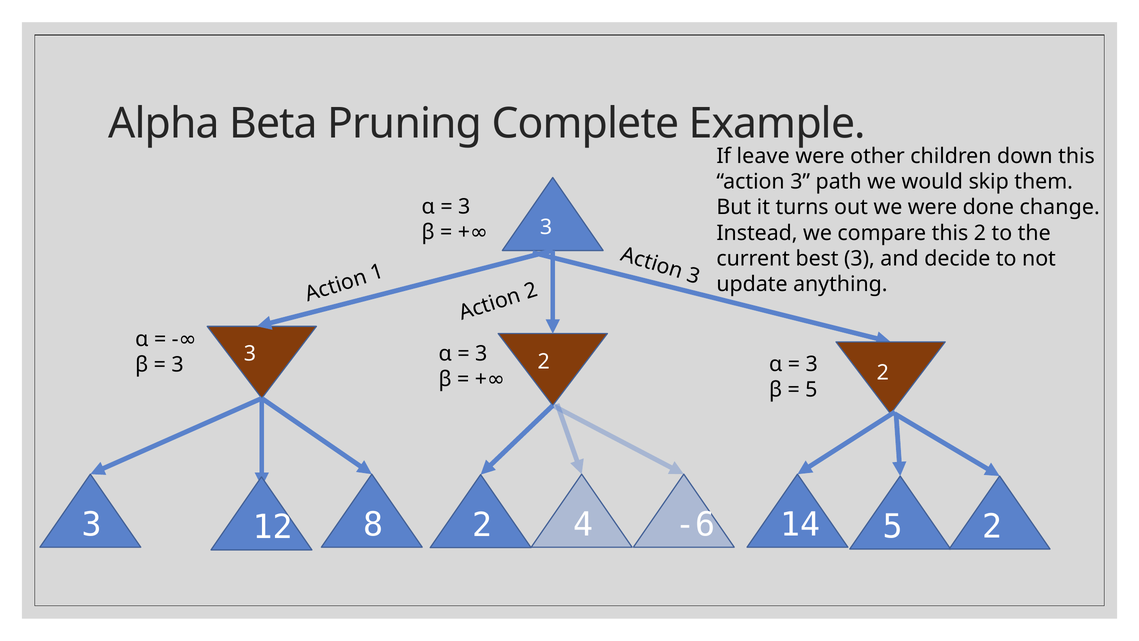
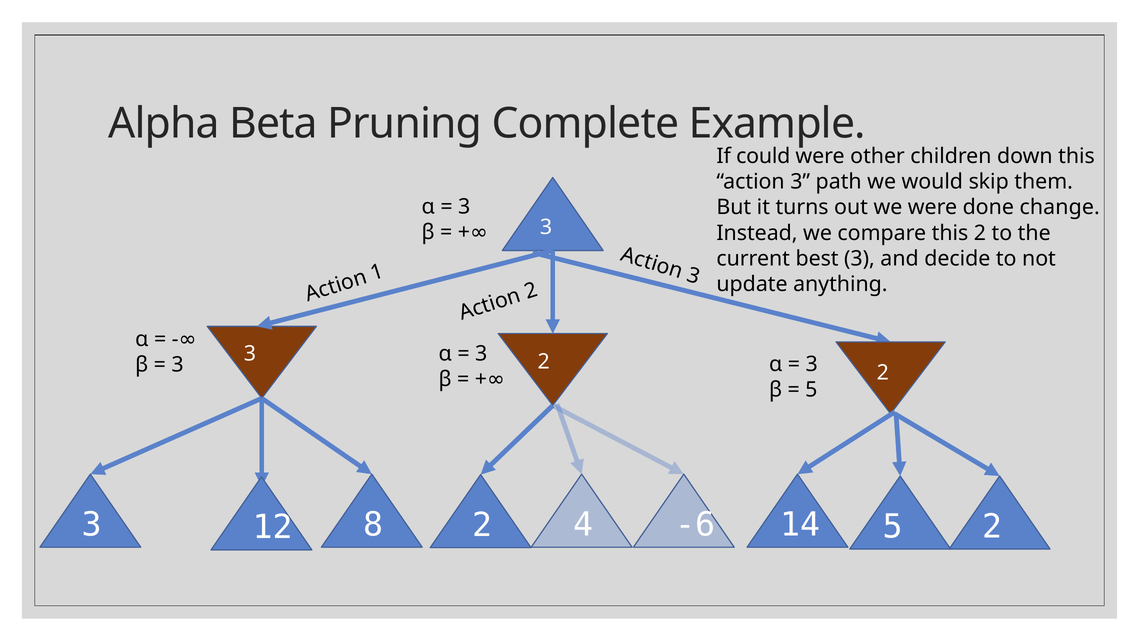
leave: leave -> could
